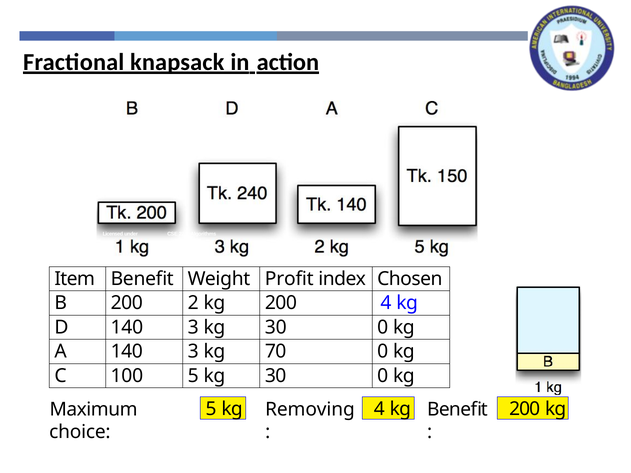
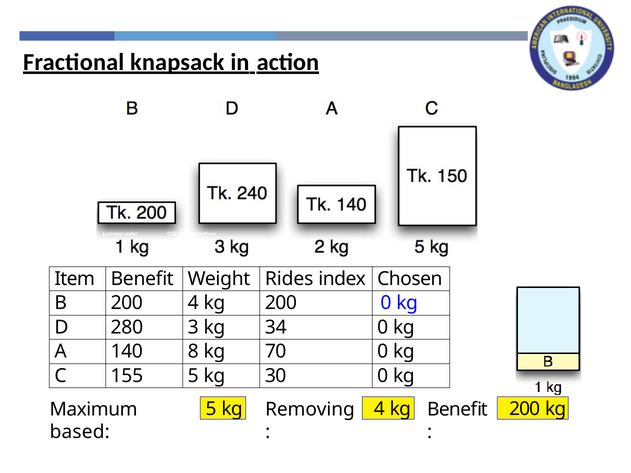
Profit: Profit -> Rides
200 2: 2 -> 4
200 4: 4 -> 0
D 140: 140 -> 280
3 kg 30: 30 -> 34
A 140 3: 3 -> 8
100: 100 -> 155
choice: choice -> based
